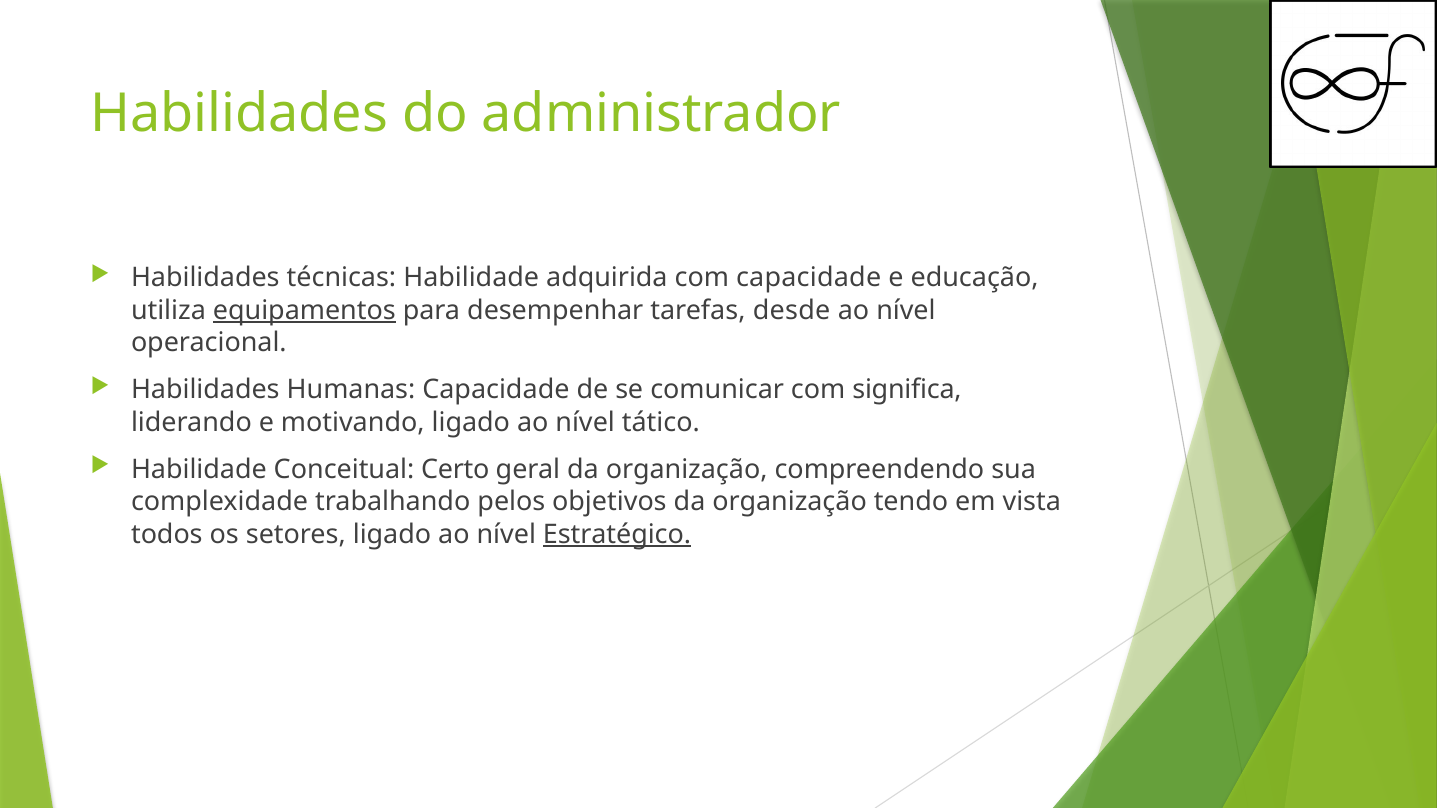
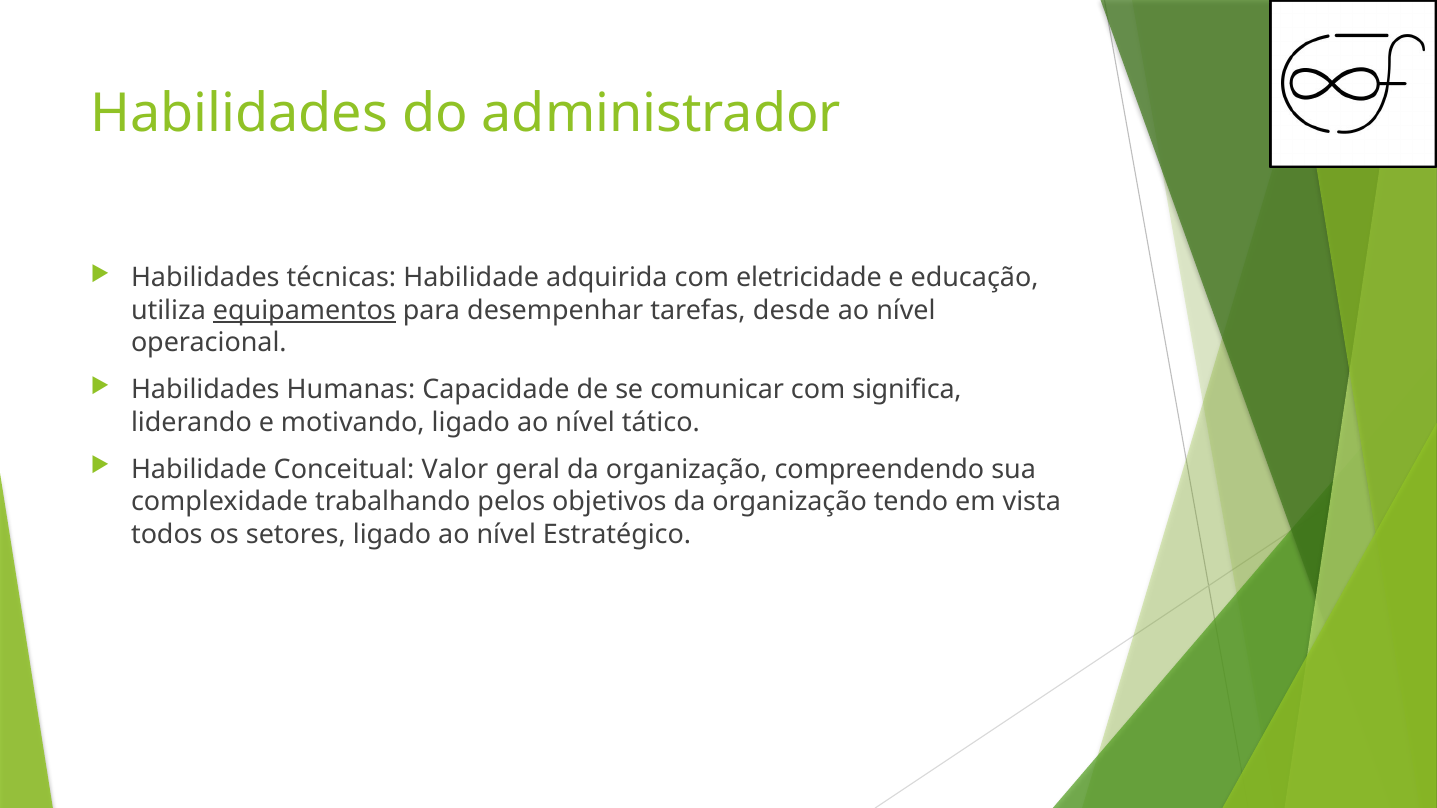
com capacidade: capacidade -> eletricidade
Certo: Certo -> Valor
Estratégico underline: present -> none
